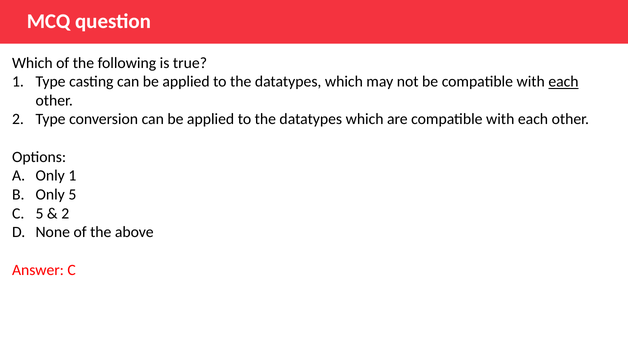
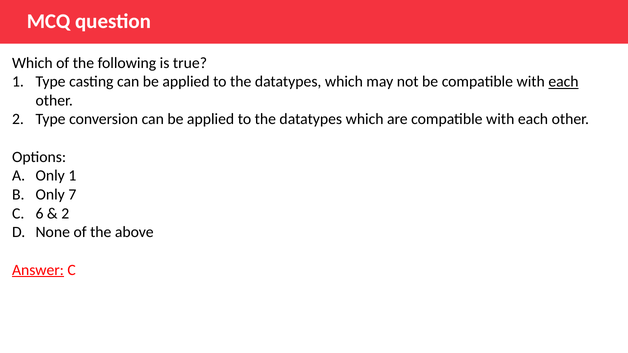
Only 5: 5 -> 7
C 5: 5 -> 6
Answer underline: none -> present
